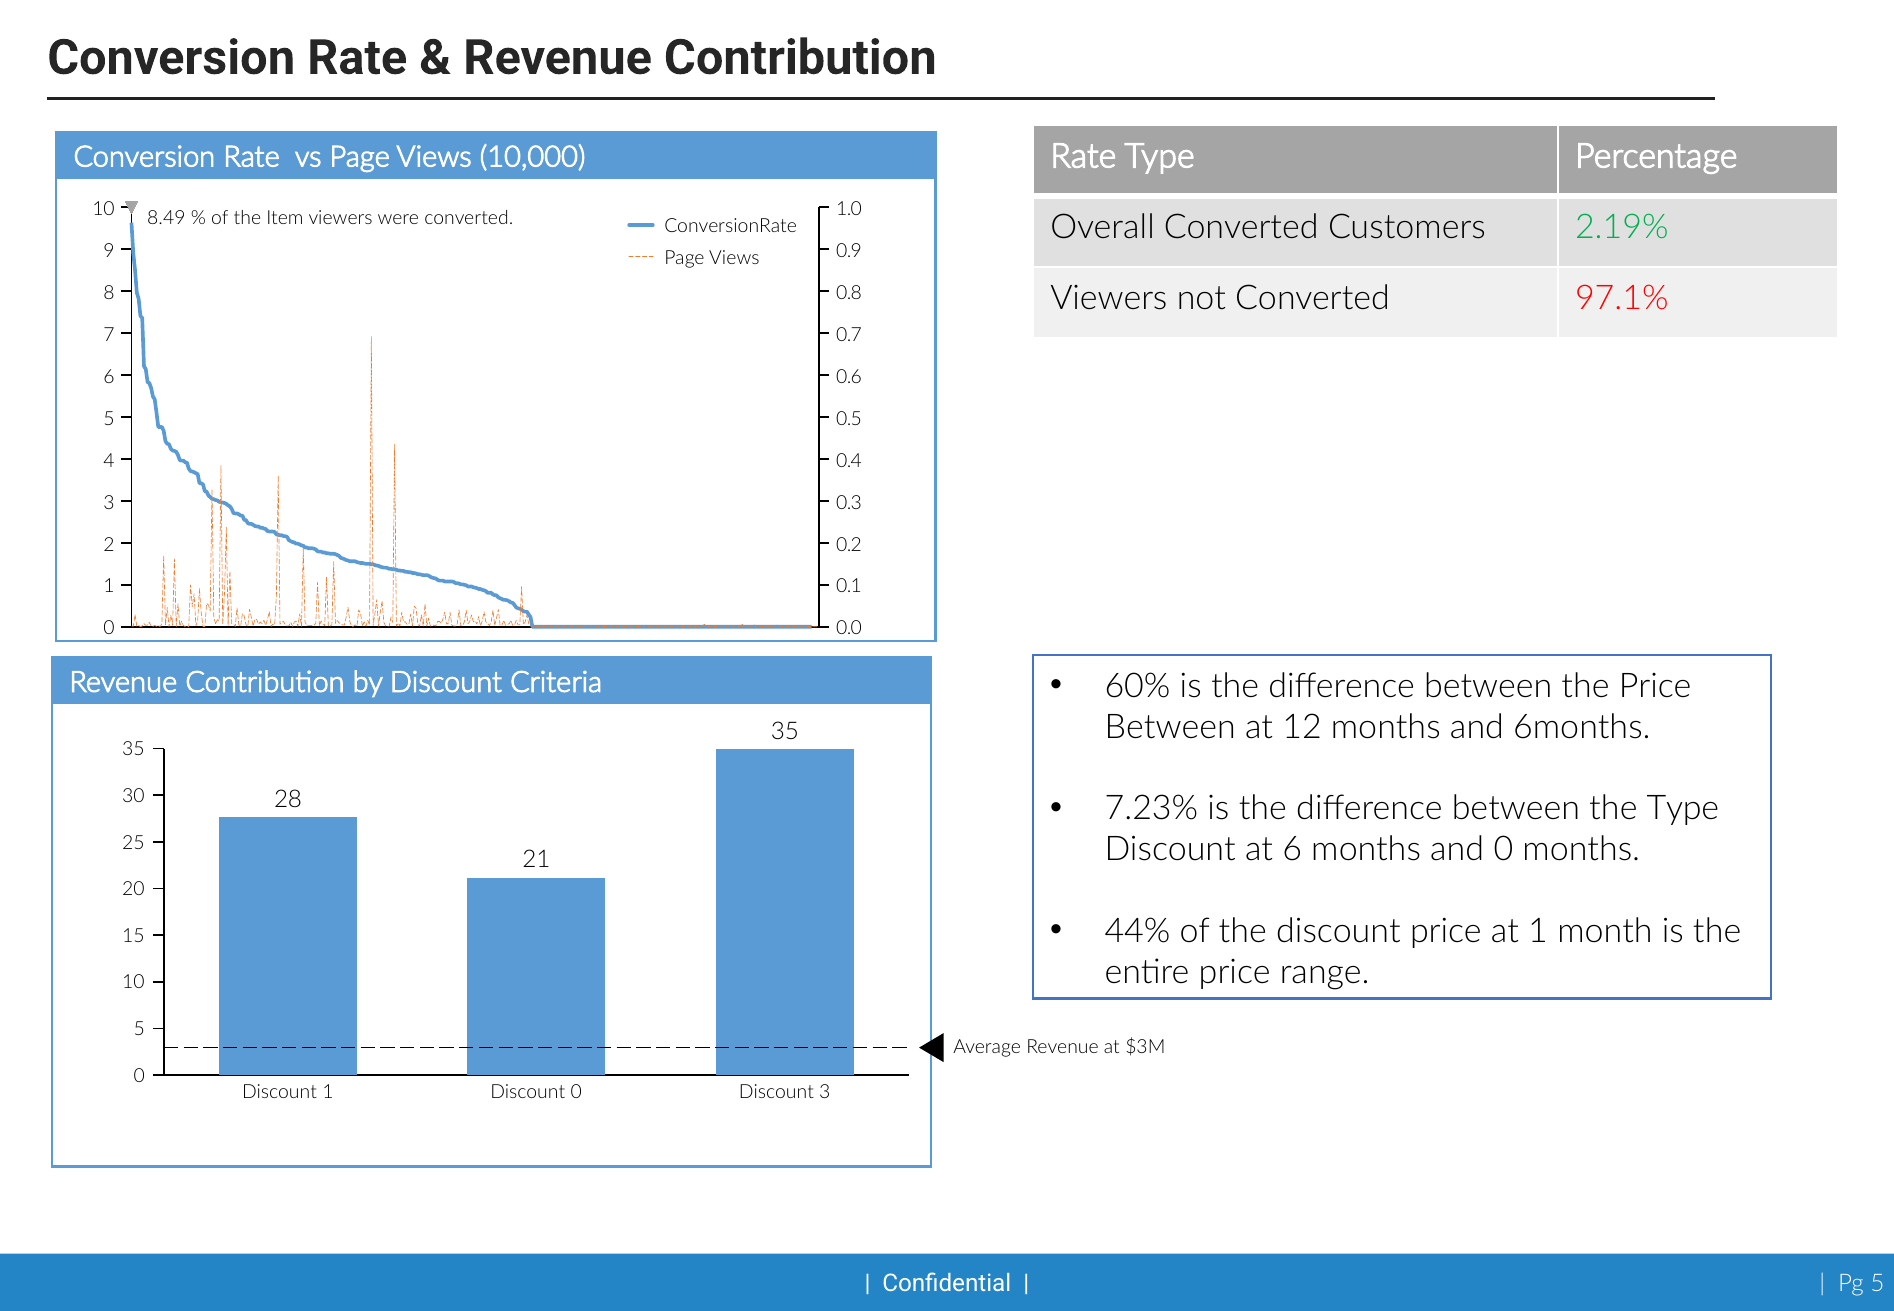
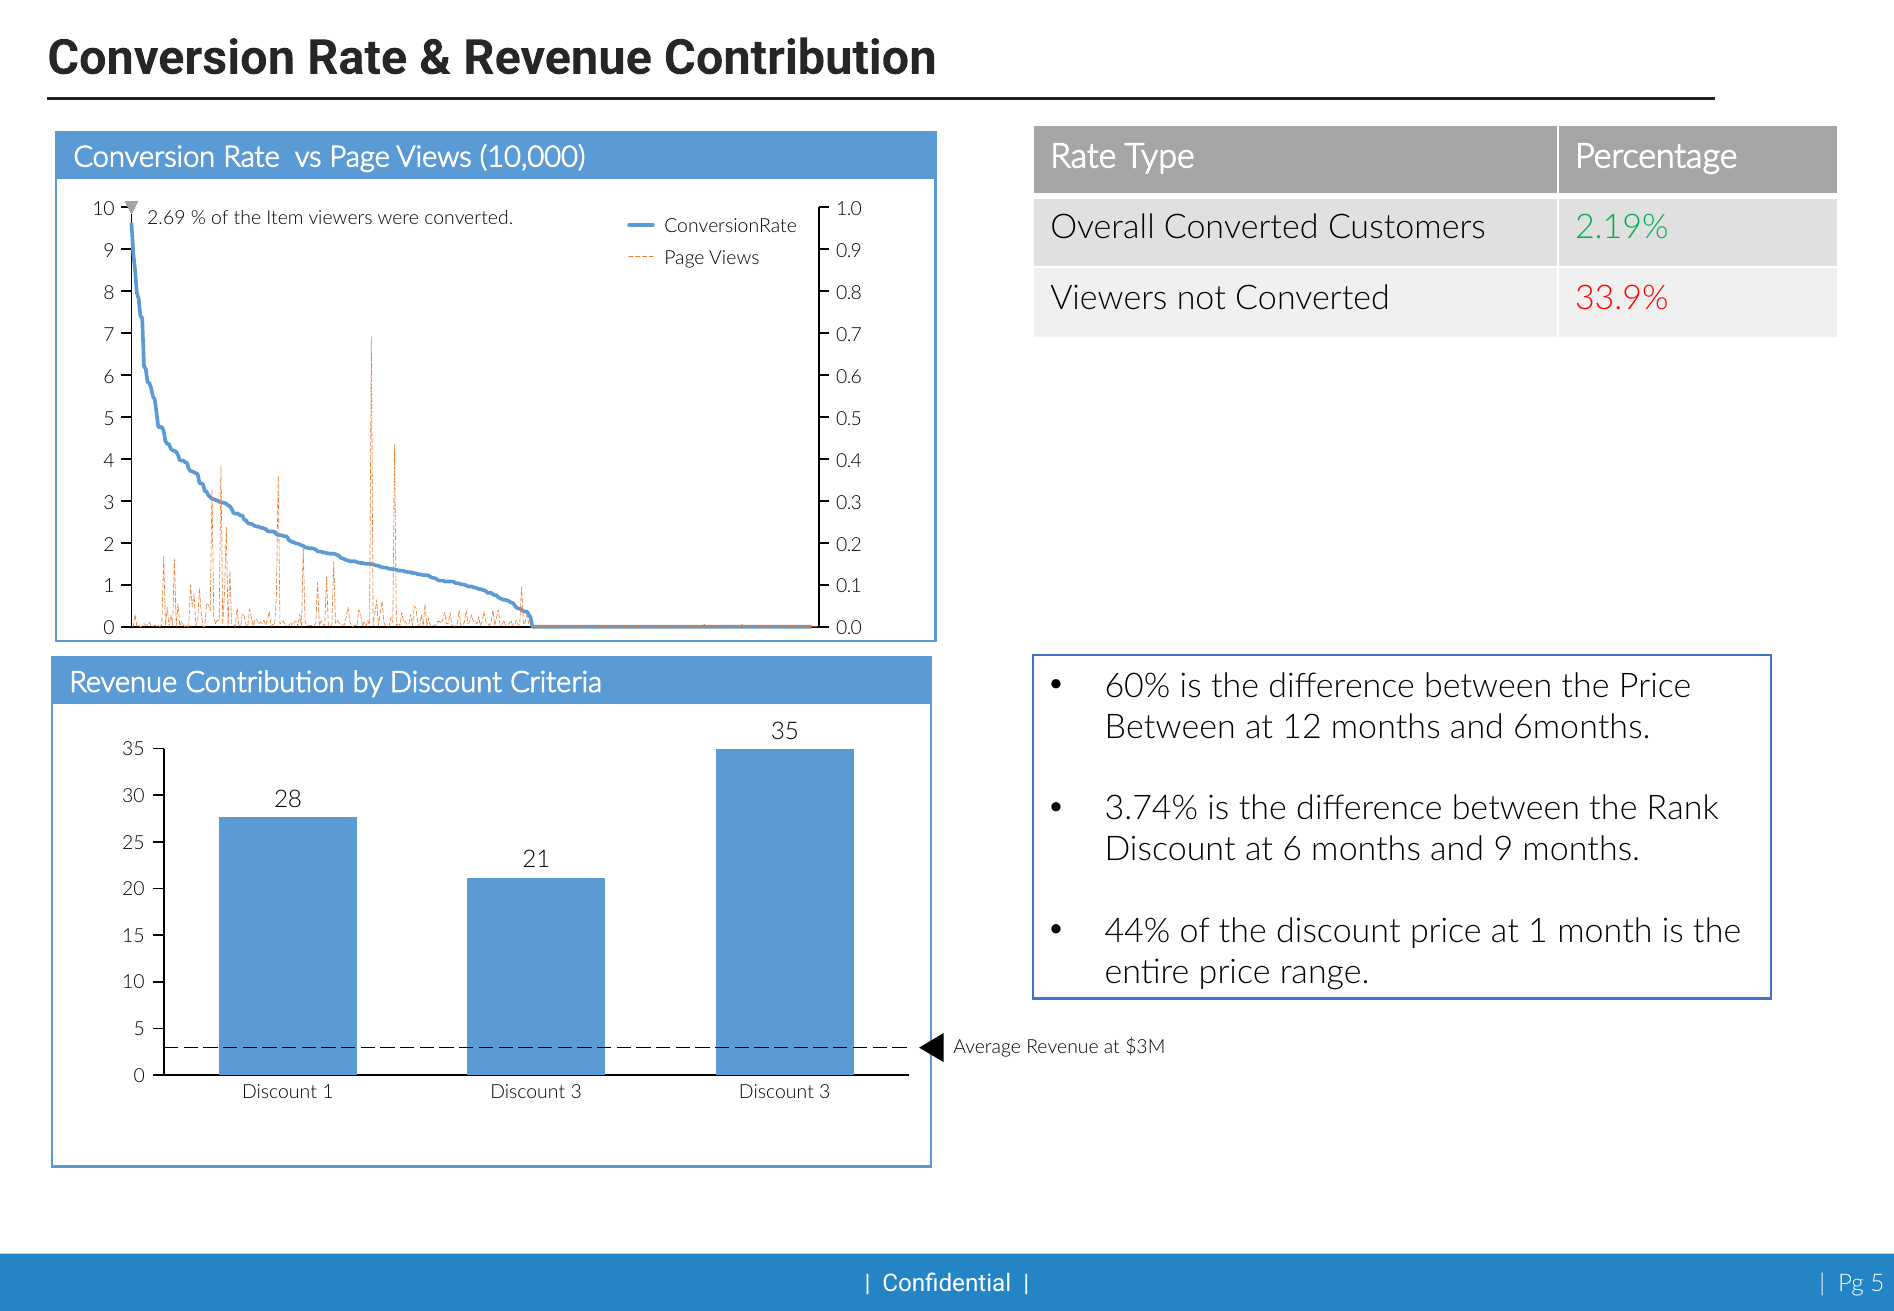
8.49: 8.49 -> 2.69
97.1%: 97.1% -> 33.9%
7.23%: 7.23% -> 3.74%
the Type: Type -> Rank
and 0: 0 -> 9
1 Discount 0: 0 -> 3
